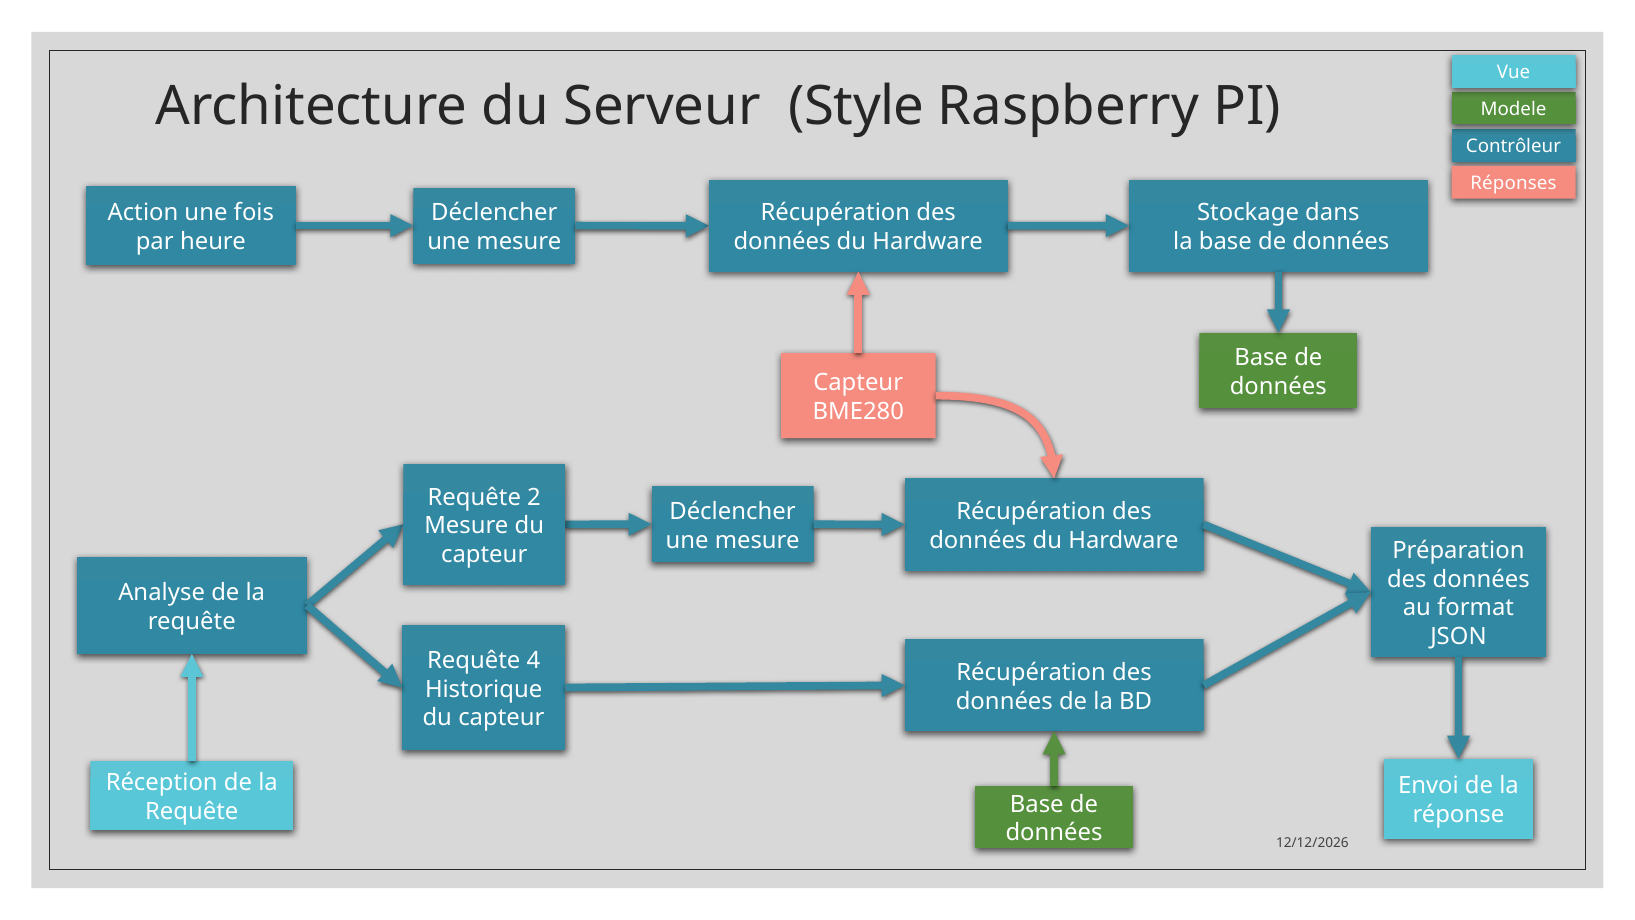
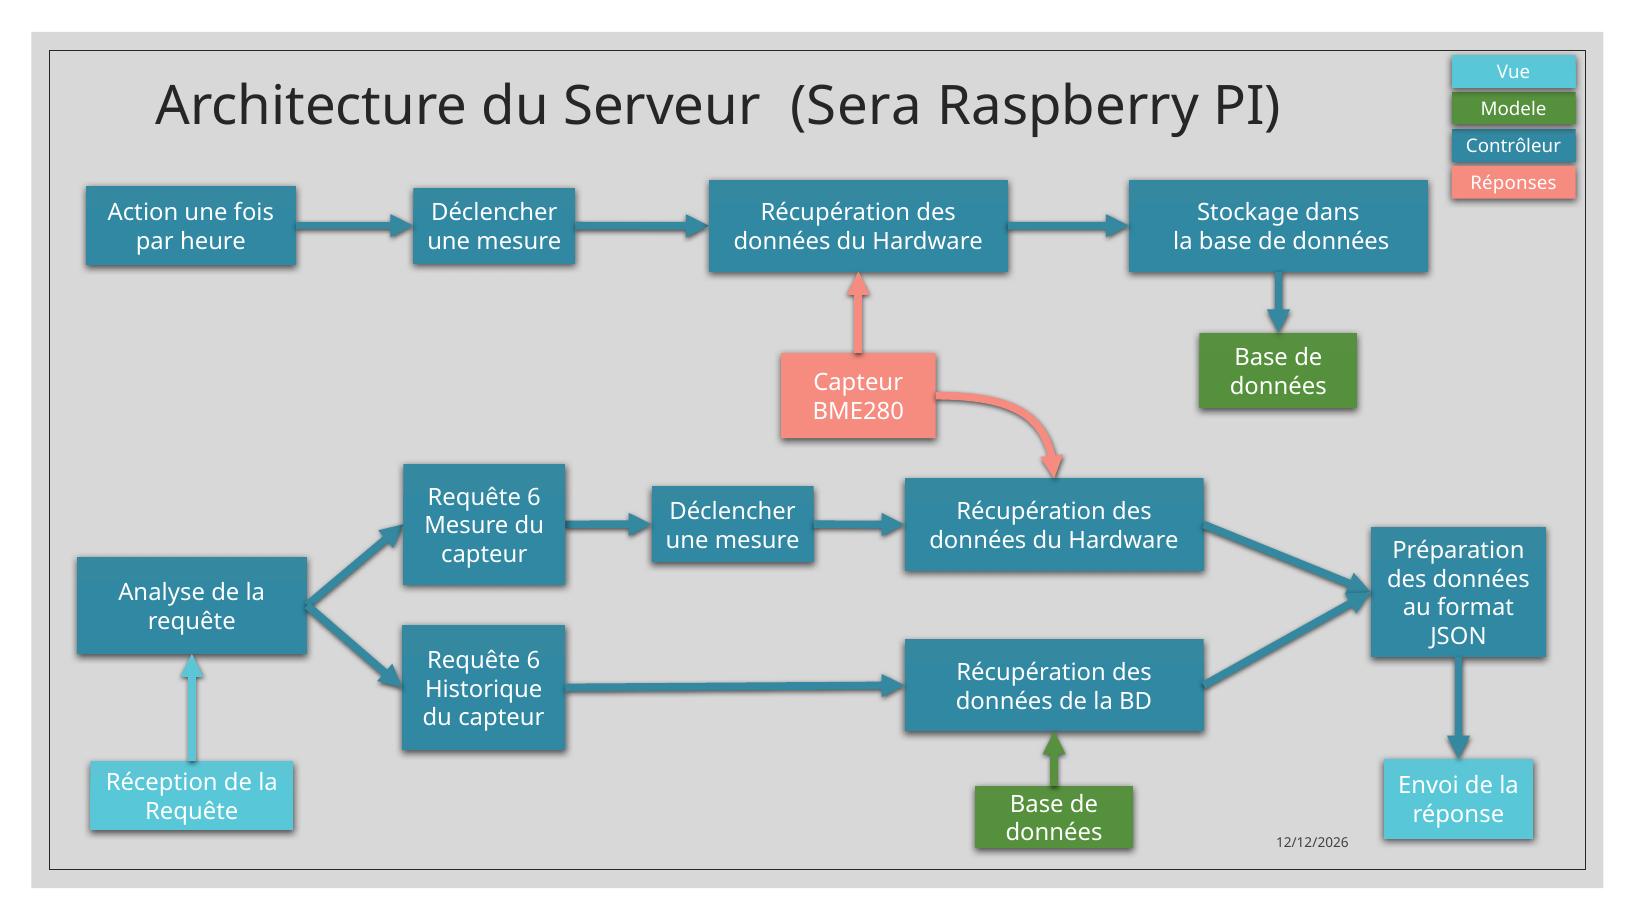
Style: Style -> Sera
2 at (534, 497): 2 -> 6
4 at (533, 660): 4 -> 6
